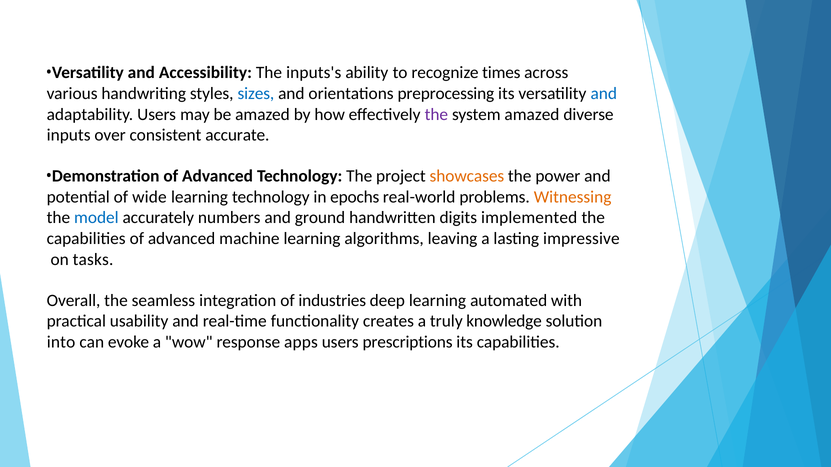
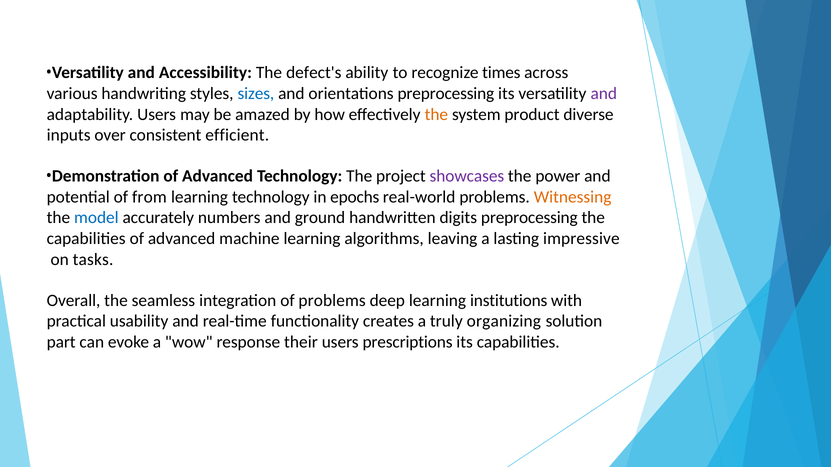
inputs's: inputs's -> defect's
and at (604, 94) colour: blue -> purple
the at (436, 114) colour: purple -> orange
system amazed: amazed -> product
accurate: accurate -> efficient
showcases colour: orange -> purple
wide: wide -> from
digits implemented: implemented -> preprocessing
of industries: industries -> problems
automated: automated -> institutions
knowledge: knowledge -> organizing
into: into -> part
apps: apps -> their
